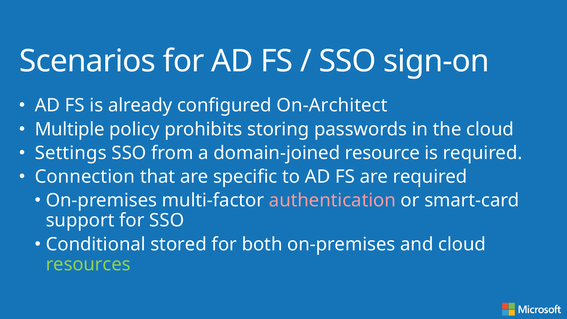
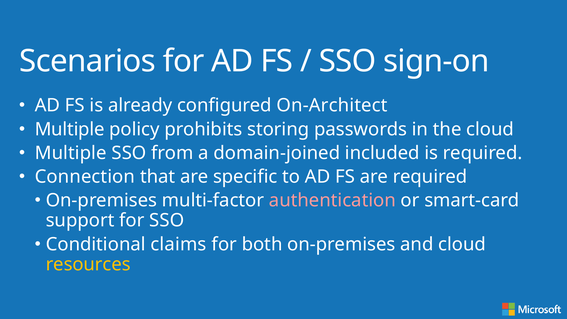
Settings at (71, 153): Settings -> Multiple
resource: resource -> included
stored: stored -> claims
resources colour: light green -> yellow
